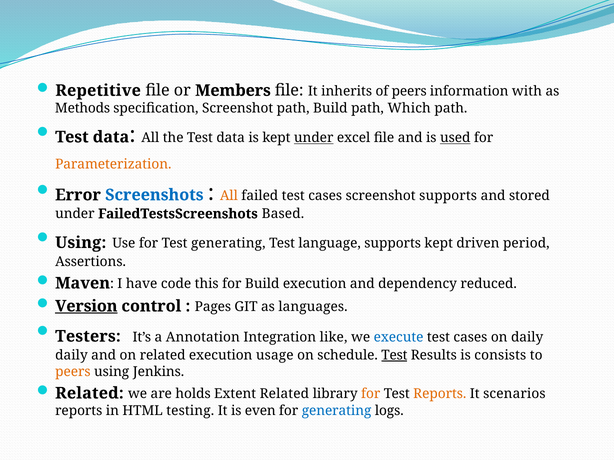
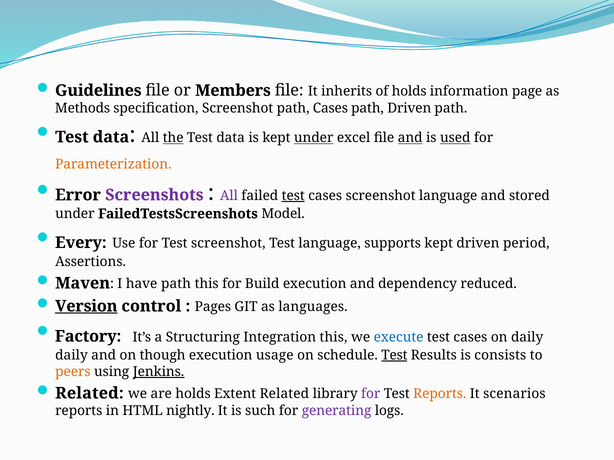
Repetitive: Repetitive -> Guidelines
of peers: peers -> holds
with: with -> page
path Build: Build -> Cases
path Which: Which -> Driven
the underline: none -> present
and at (410, 138) underline: none -> present
Screenshots colour: blue -> purple
All at (229, 196) colour: orange -> purple
test at (293, 196) underline: none -> present
screenshot supports: supports -> language
Based: Based -> Model
Using at (81, 243): Using -> Every
Test generating: generating -> screenshot
have code: code -> path
Testers: Testers -> Factory
Annotation: Annotation -> Structuring
Integration like: like -> this
on related: related -> though
Jenkins underline: none -> present
for at (371, 394) colour: orange -> purple
testing: testing -> nightly
even: even -> such
generating at (337, 411) colour: blue -> purple
